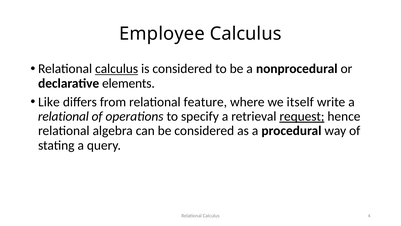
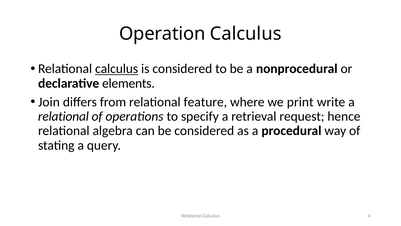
Employee: Employee -> Operation
Like: Like -> Join
itself: itself -> print
request underline: present -> none
